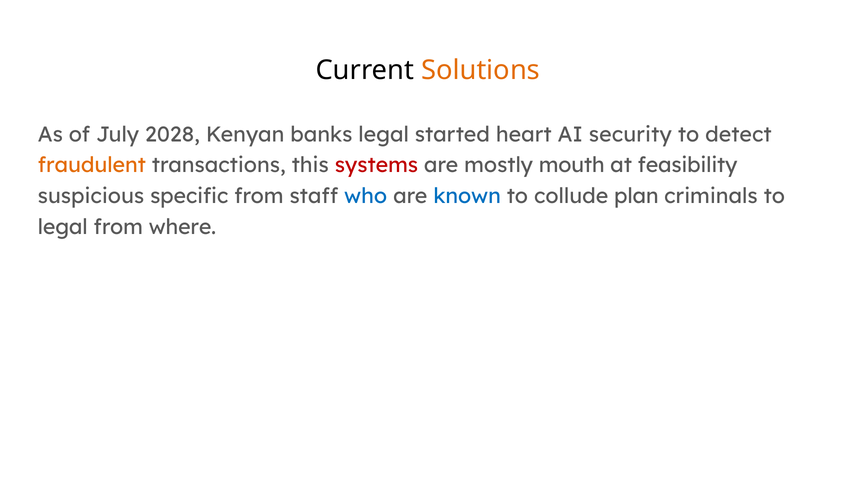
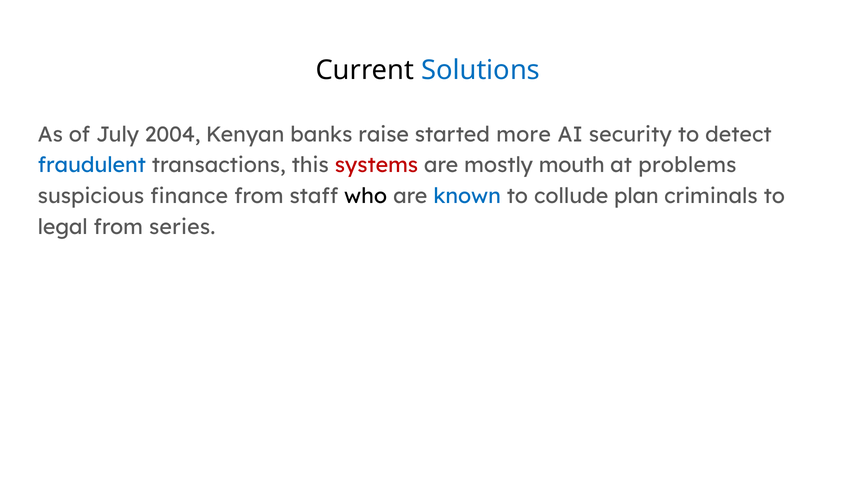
Solutions colour: orange -> blue
2028: 2028 -> 2004
banks legal: legal -> raise
heart: heart -> more
fraudulent colour: orange -> blue
feasibility: feasibility -> problems
specific: specific -> finance
who colour: blue -> black
where: where -> series
